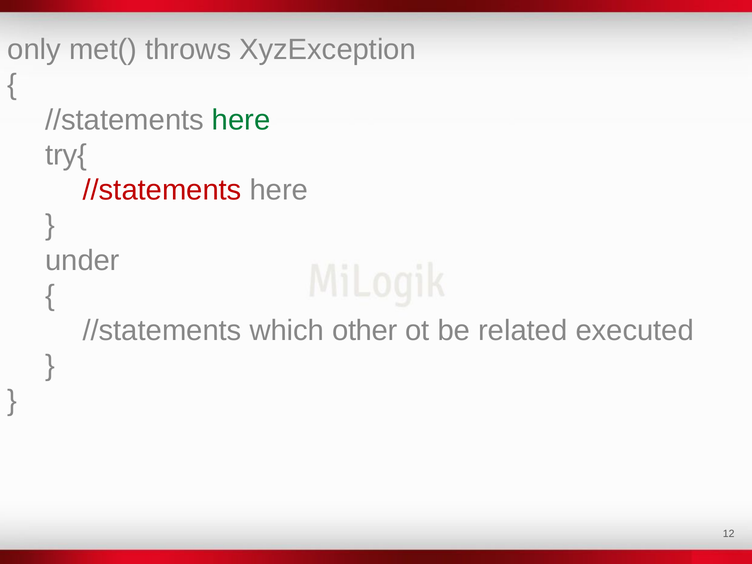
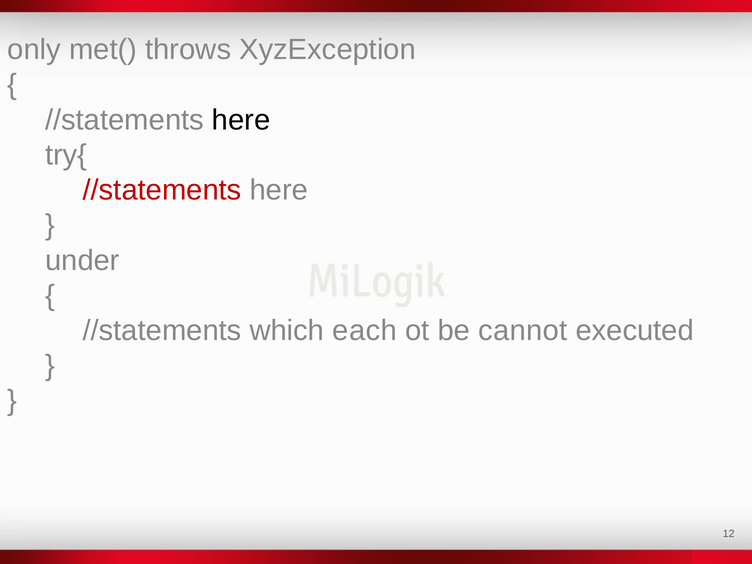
here at (241, 120) colour: green -> black
other: other -> each
related: related -> cannot
